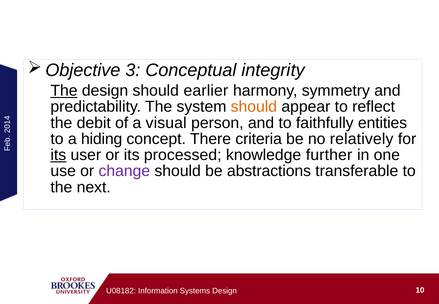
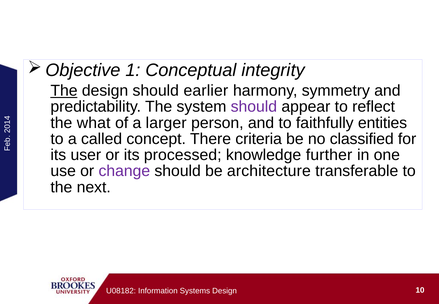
3 at (133, 70): 3 -> 1
should at (254, 107) colour: orange -> purple
debit: debit -> what
visual: visual -> larger
hiding: hiding -> called
relatively: relatively -> classified
its at (58, 155) underline: present -> none
abstractions: abstractions -> architecture
